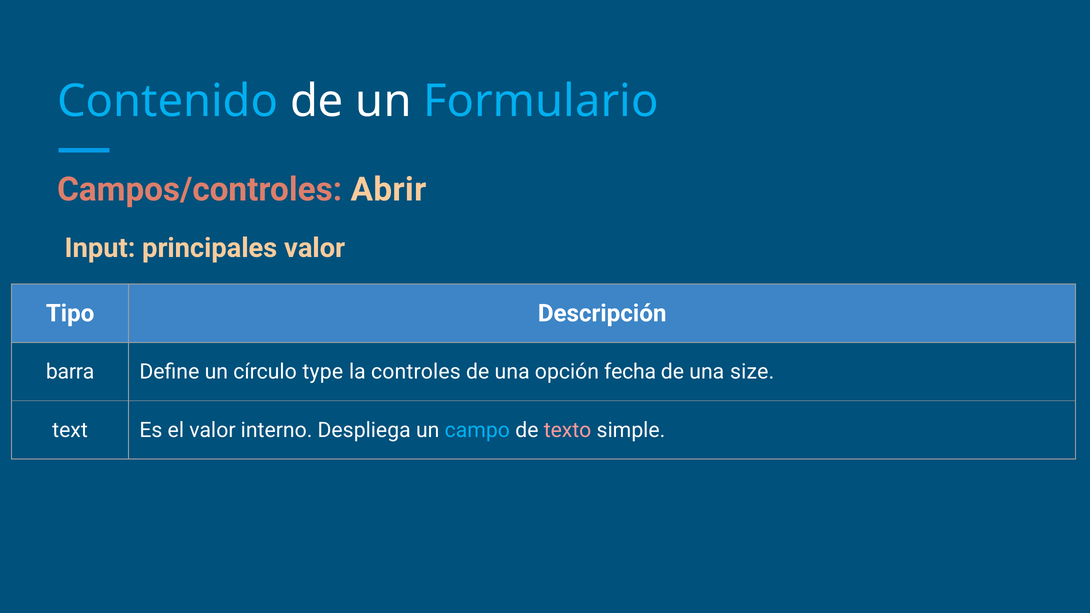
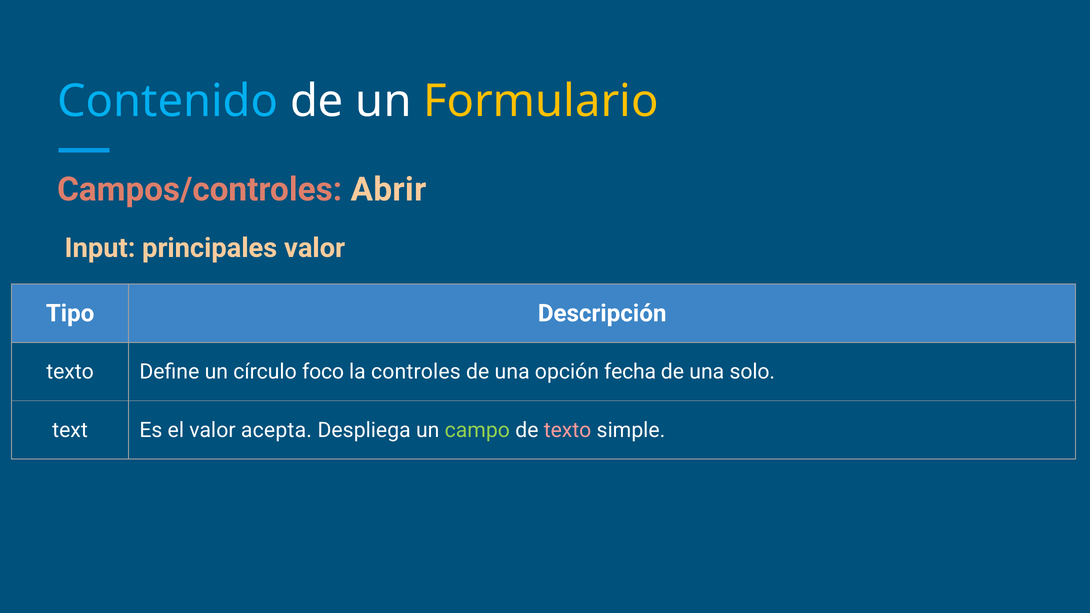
Formulario colour: light blue -> yellow
barra at (70, 372): barra -> texto
type: type -> foco
size: size -> solo
interno: interno -> acepta
campo colour: light blue -> light green
